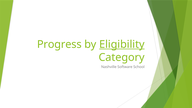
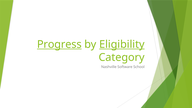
Progress underline: none -> present
